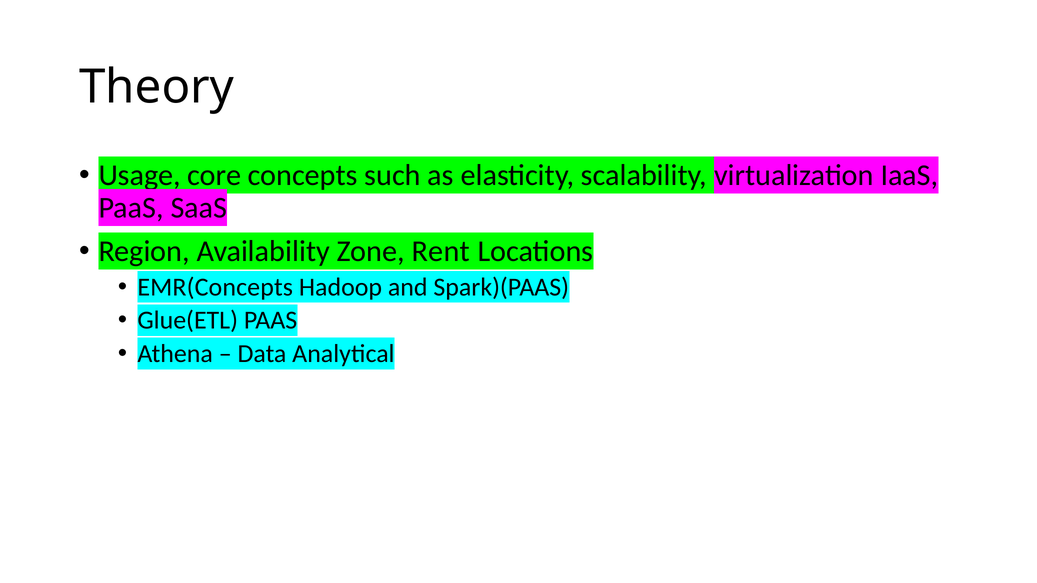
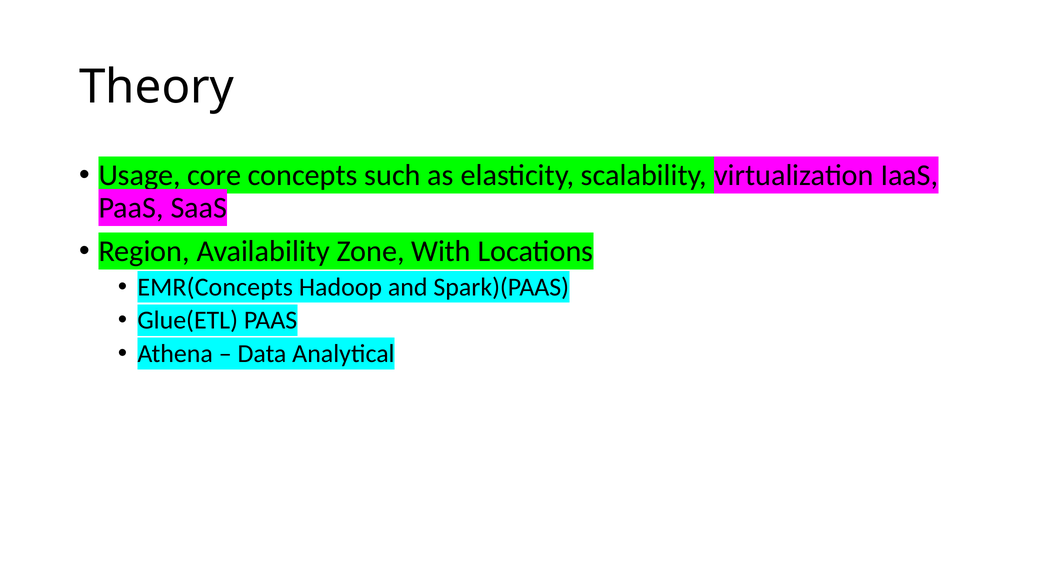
Rent: Rent -> With
